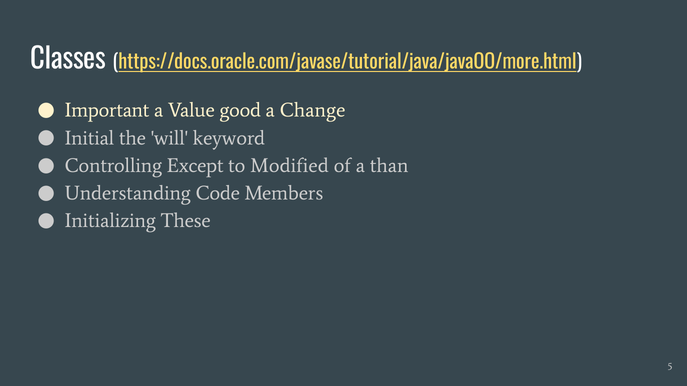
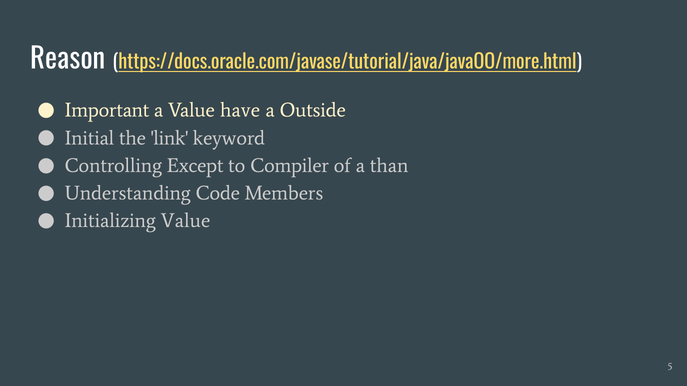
Classes: Classes -> Reason
good: good -> have
Change: Change -> Outside
will: will -> link
Modified: Modified -> Compiler
Initializing These: These -> Value
